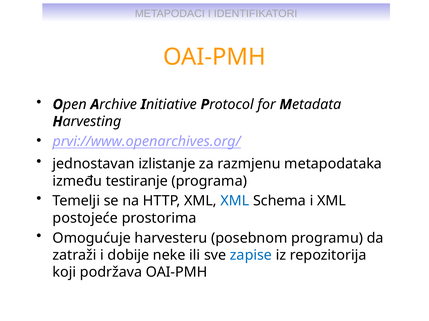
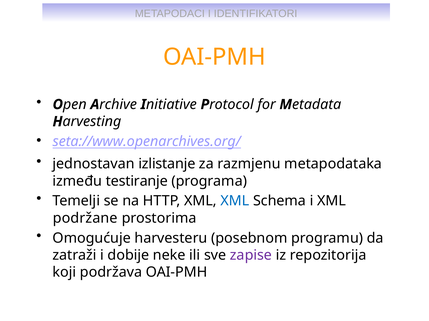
prvi://www.openarchives.org/: prvi://www.openarchives.org/ -> seta://www.openarchives.org/
postojeće: postojeće -> podržane
zapise colour: blue -> purple
